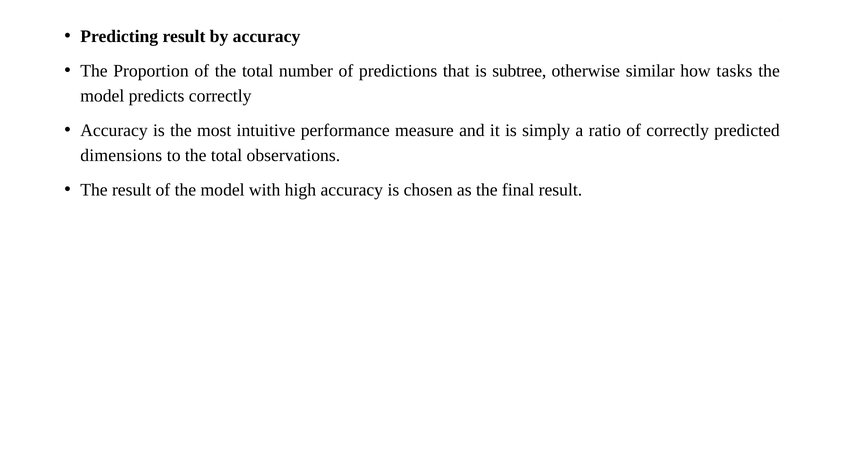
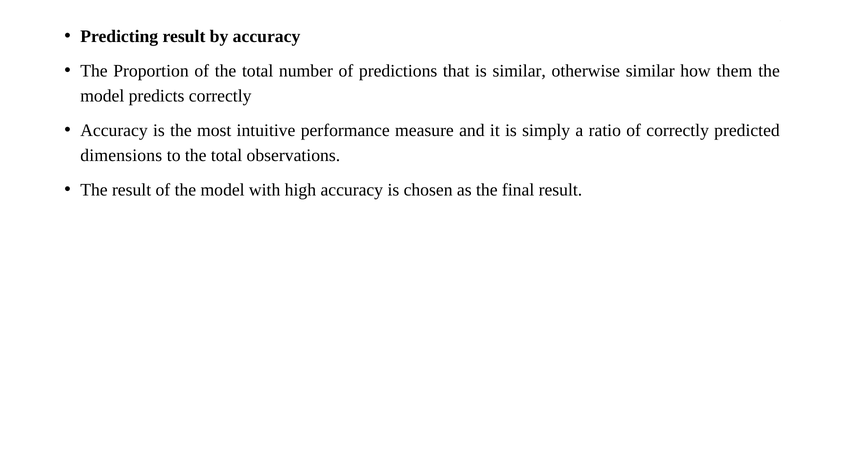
is subtree: subtree -> similar
tasks: tasks -> them
